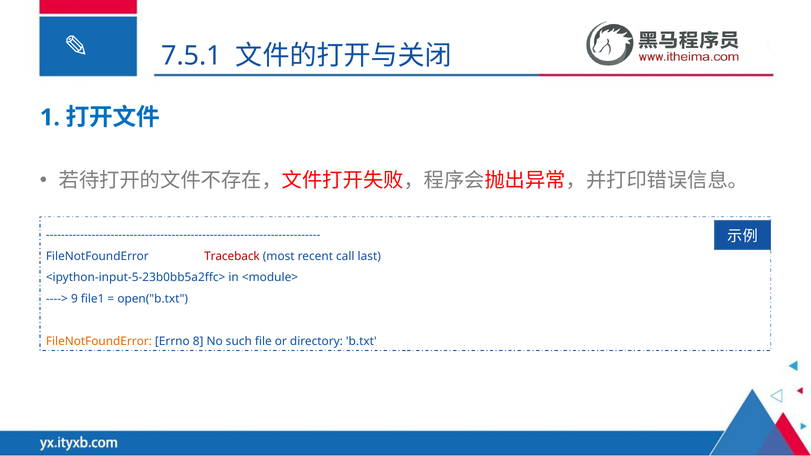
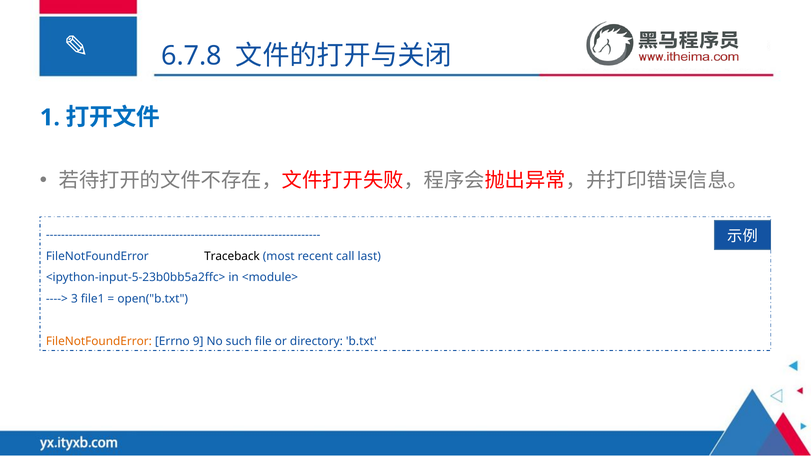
7.5.1: 7.5.1 -> 6.7.8
Traceback colour: red -> black
9: 9 -> 3
8: 8 -> 9
